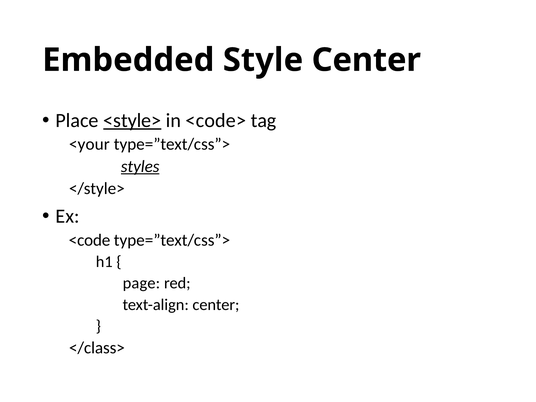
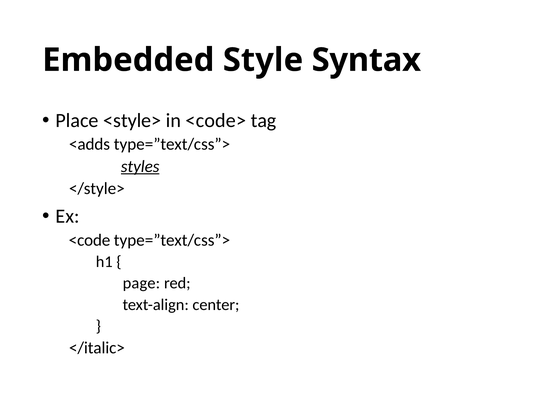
Style Center: Center -> Syntax
<style> underline: present -> none
<your: <your -> <adds
</class>: </class> -> </italic>
